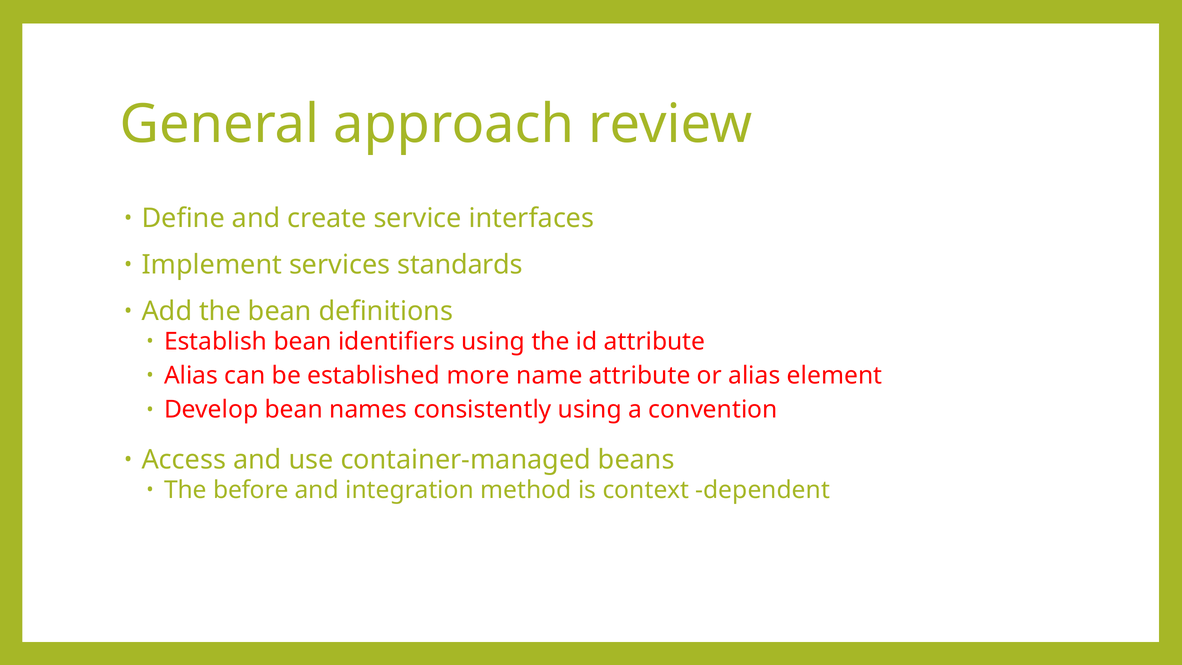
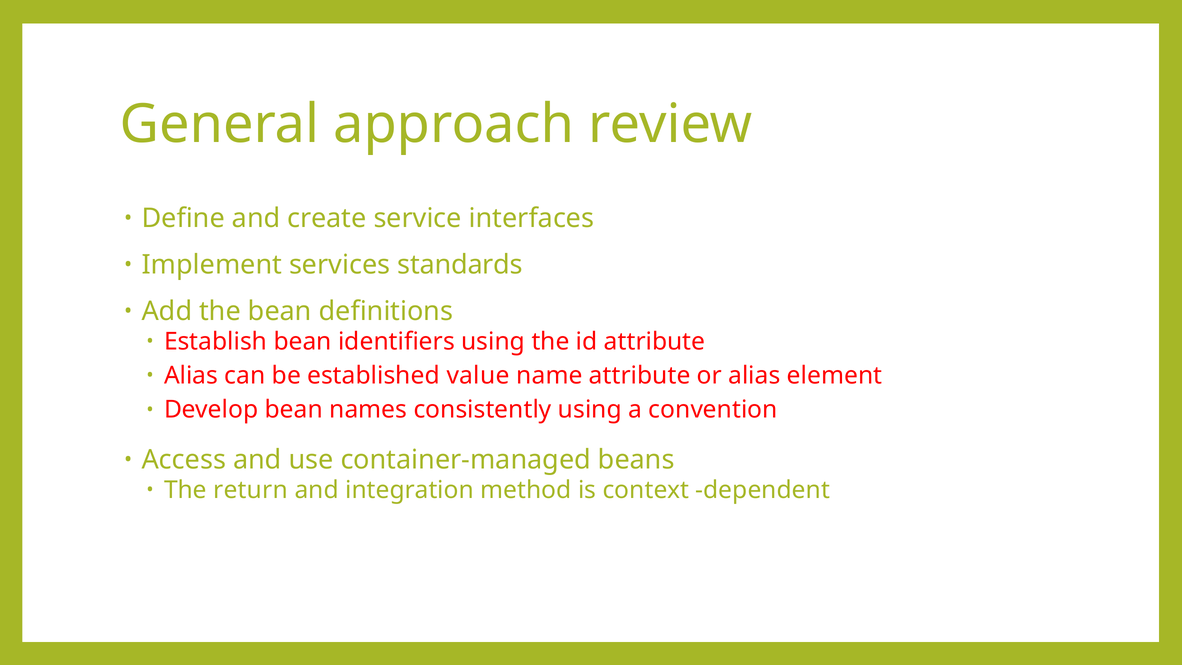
more: more -> value
before: before -> return
